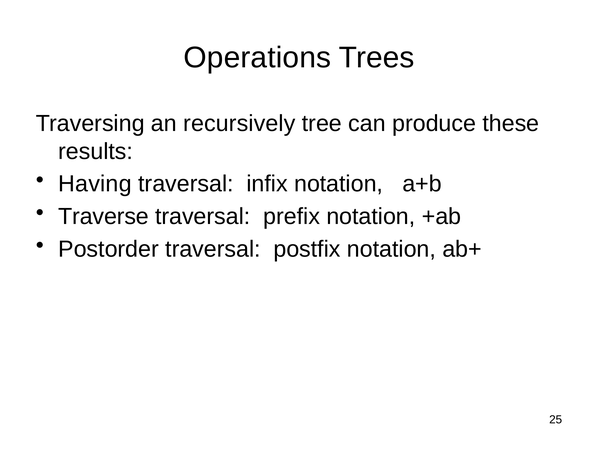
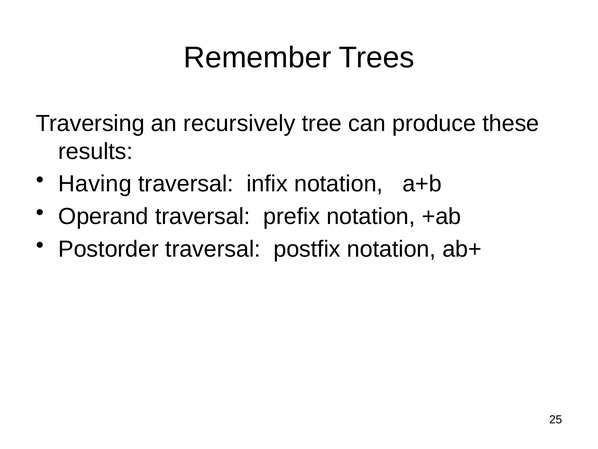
Operations: Operations -> Remember
Traverse: Traverse -> Operand
